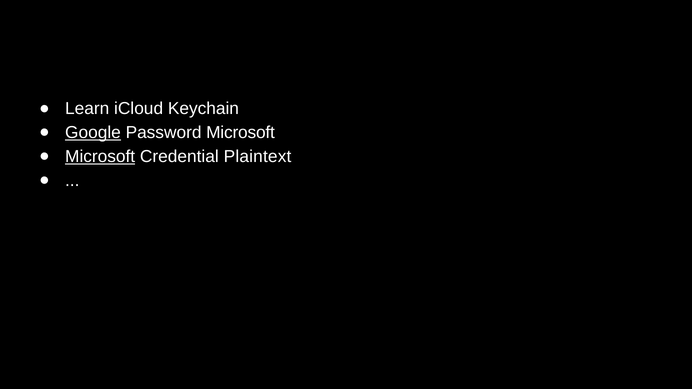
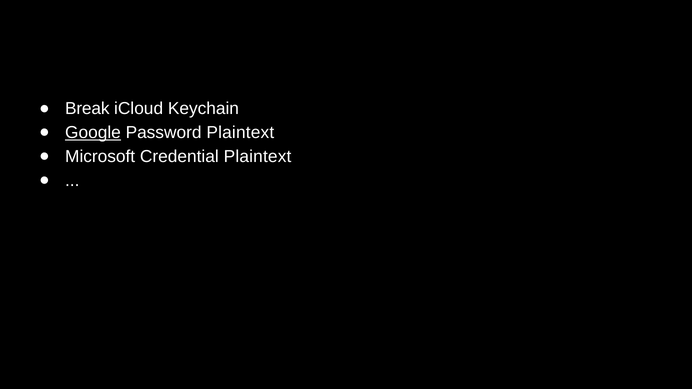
Learn: Learn -> Break
Password Microsoft: Microsoft -> Plaintext
Microsoft at (100, 157) underline: present -> none
